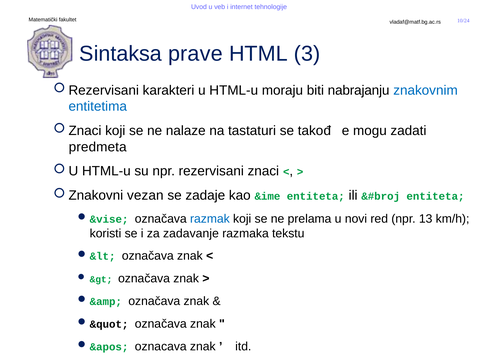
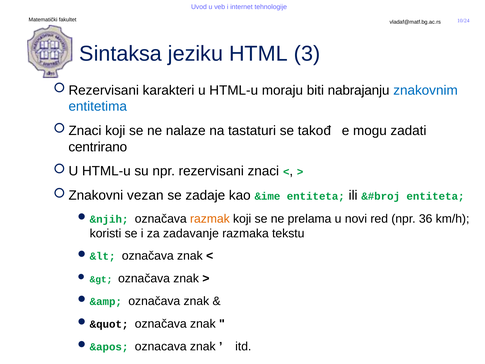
prave: prave -> jeziku
predmeta: predmeta -> centrirano
&vise: &vise -> &njih
razmak colour: blue -> orange
13: 13 -> 36
